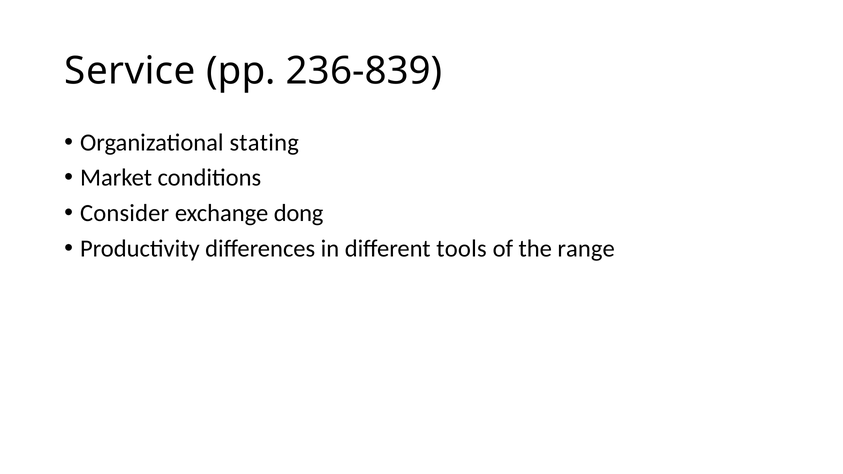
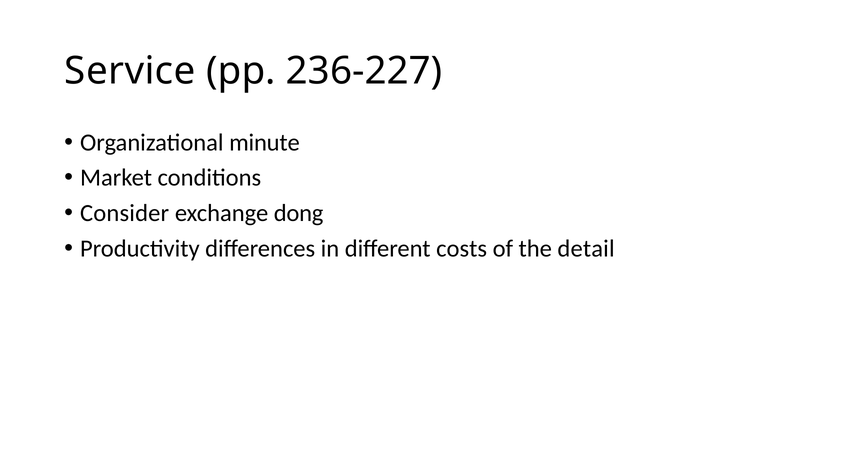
236-839: 236-839 -> 236-227
stating: stating -> minute
tools: tools -> costs
range: range -> detail
